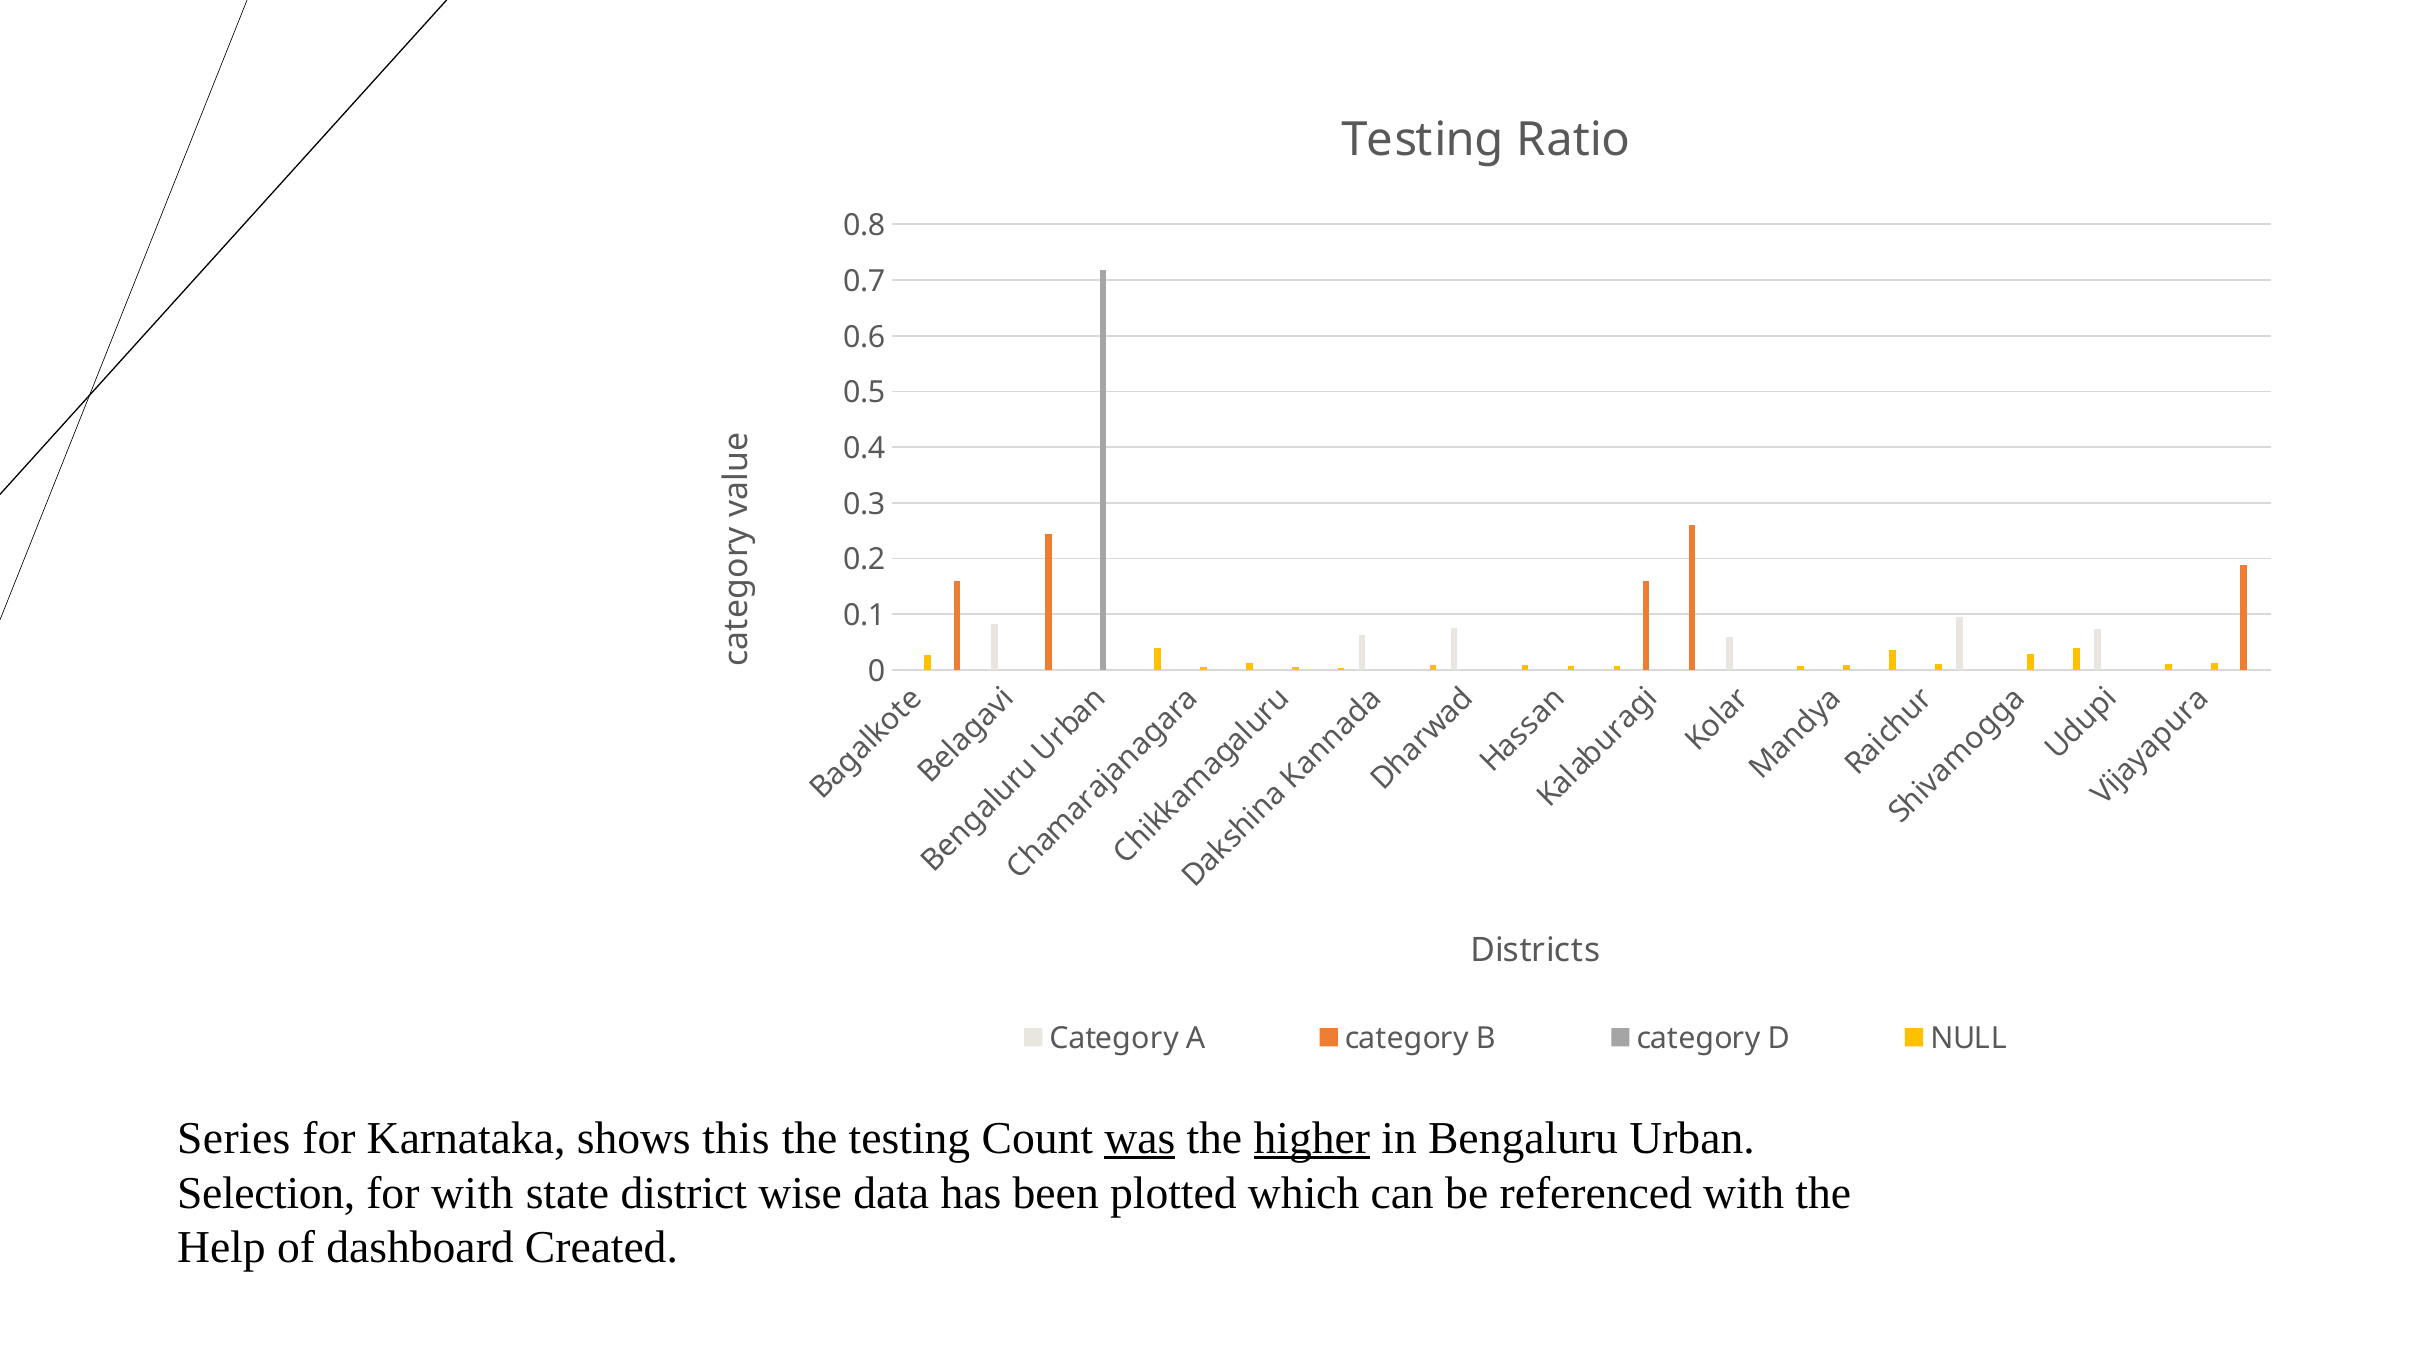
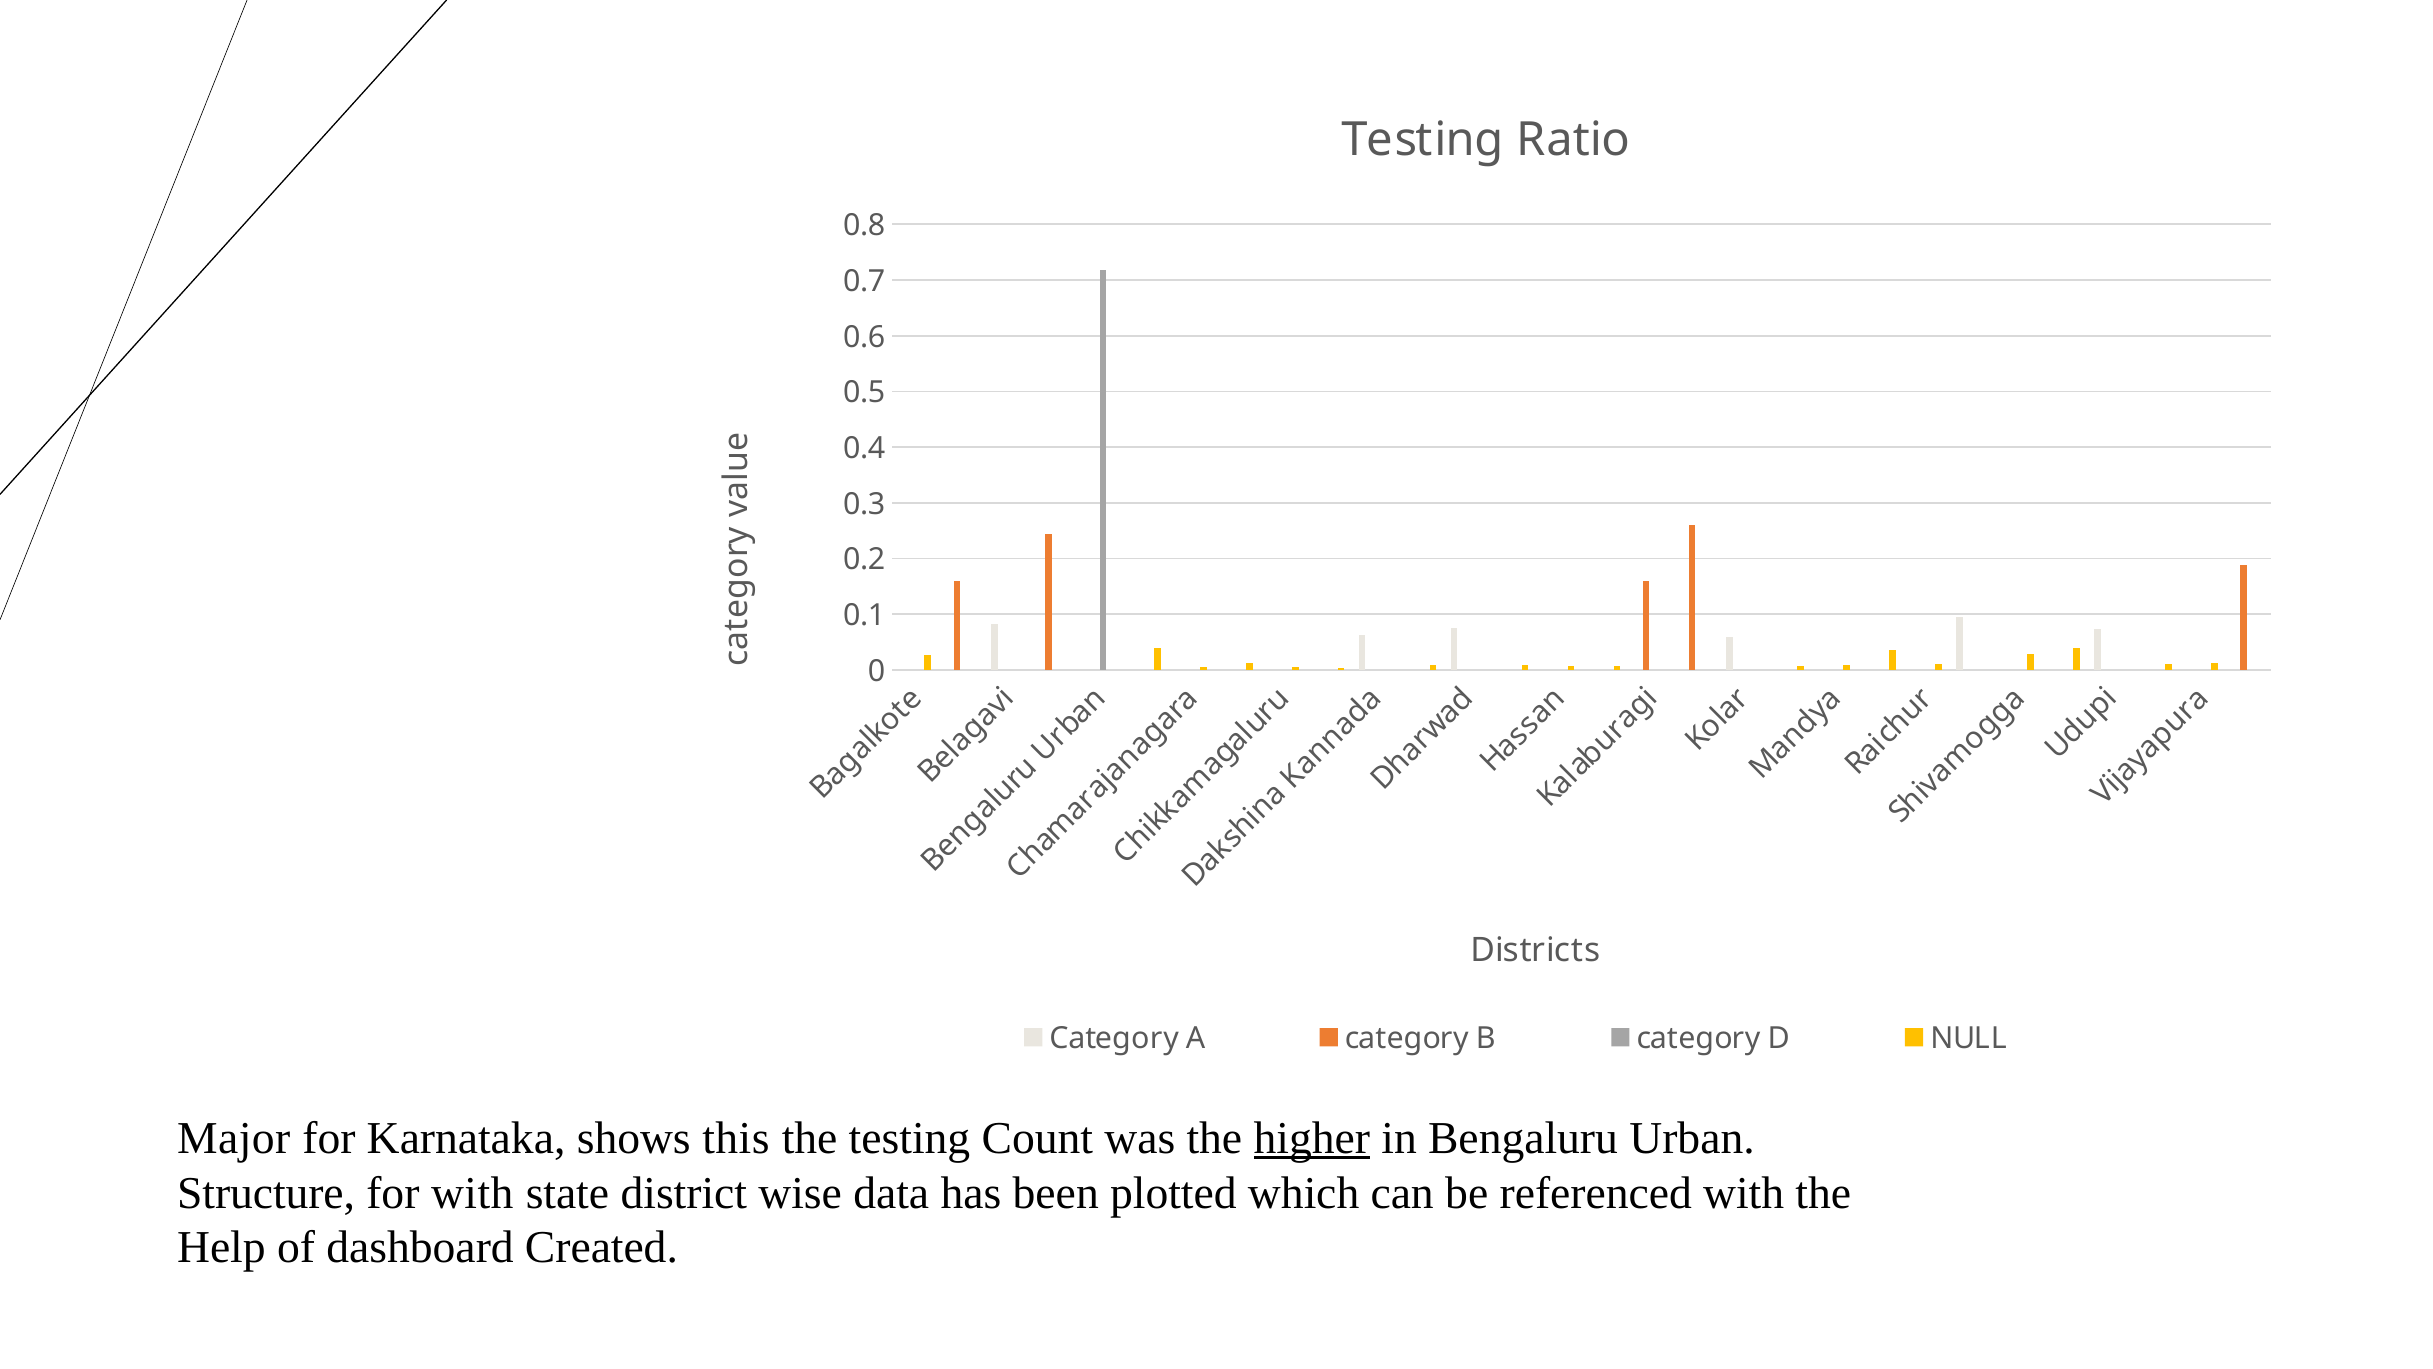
Series: Series -> Major
was underline: present -> none
Selection: Selection -> Structure
